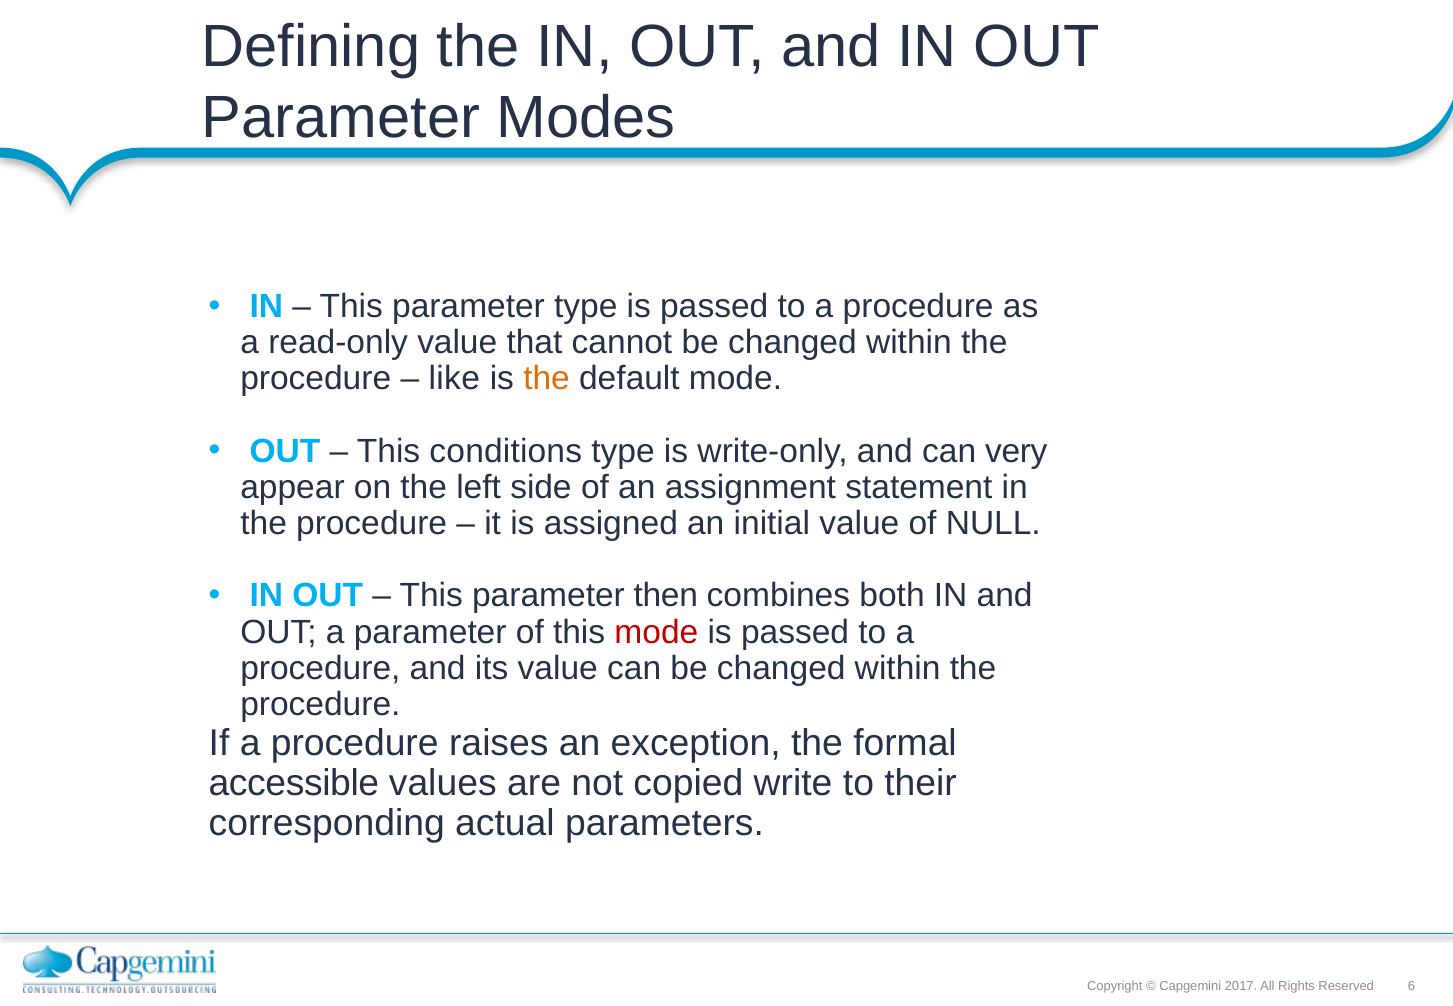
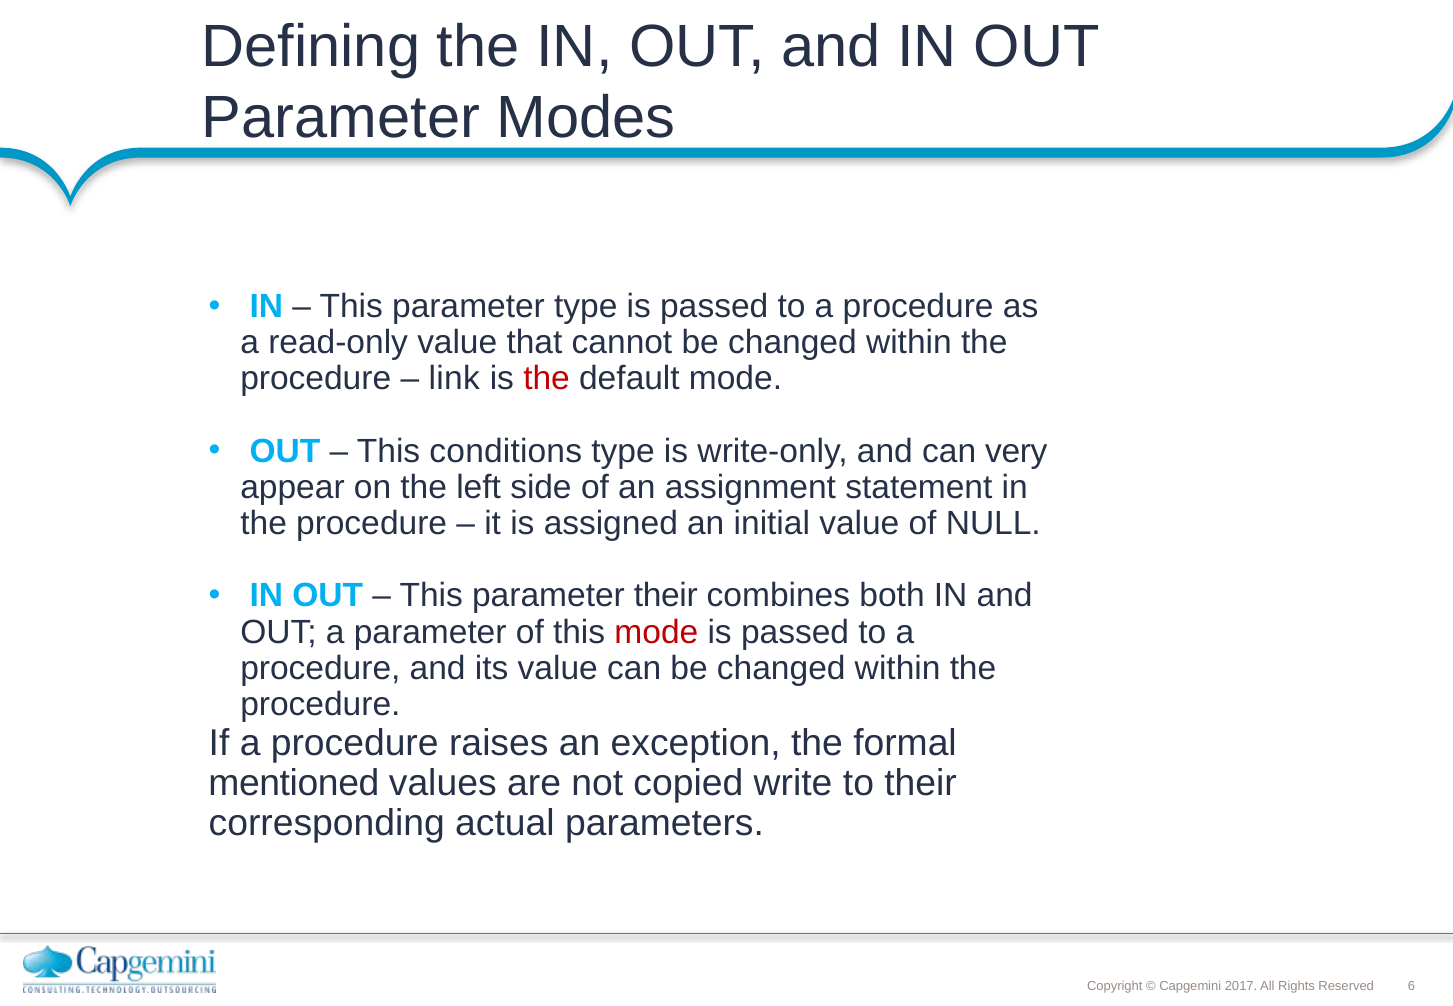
like: like -> link
the at (547, 379) colour: orange -> red
parameter then: then -> their
accessible: accessible -> mentioned
